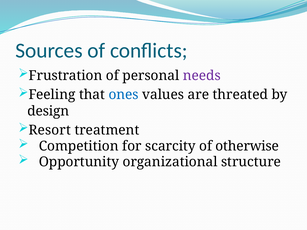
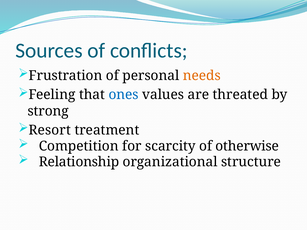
needs colour: purple -> orange
design: design -> strong
Opportunity: Opportunity -> Relationship
